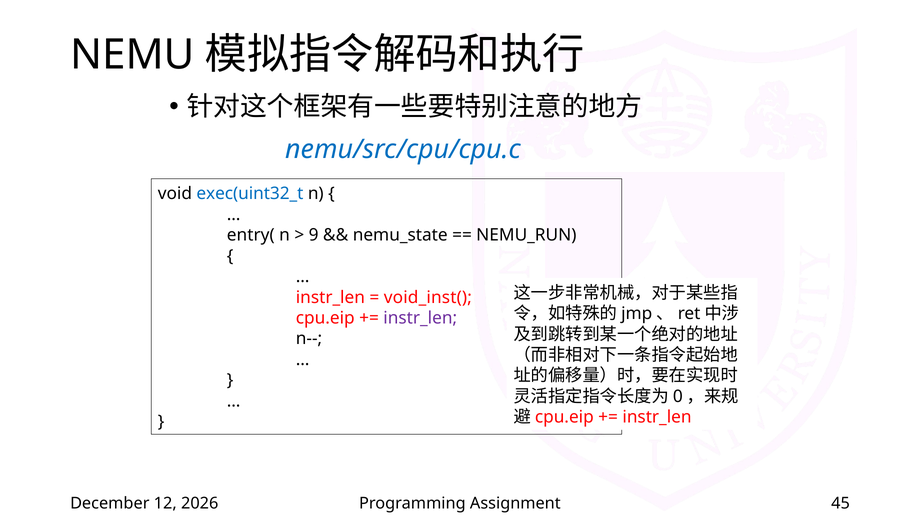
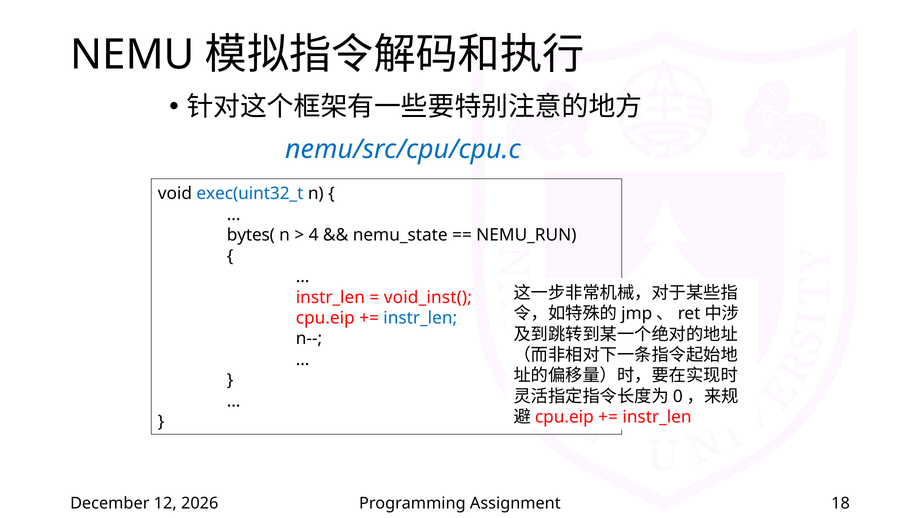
entry(: entry( -> bytes(
9: 9 -> 4
instr_len at (420, 318) colour: purple -> blue
45: 45 -> 18
